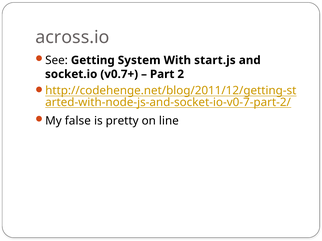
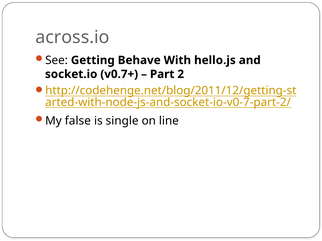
System: System -> Behave
start.js: start.js -> hello.js
pretty: pretty -> single
